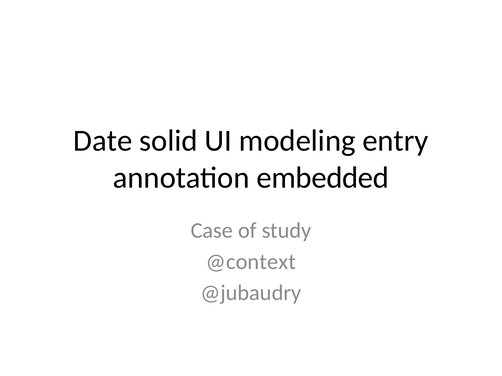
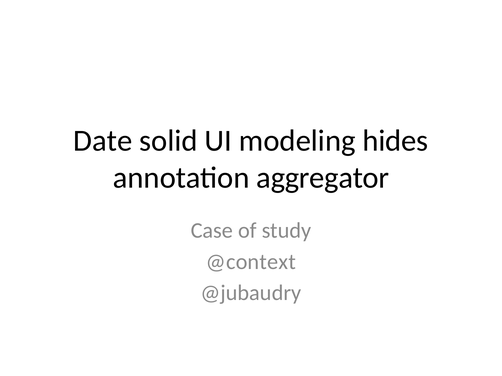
entry: entry -> hides
embedded: embedded -> aggregator
